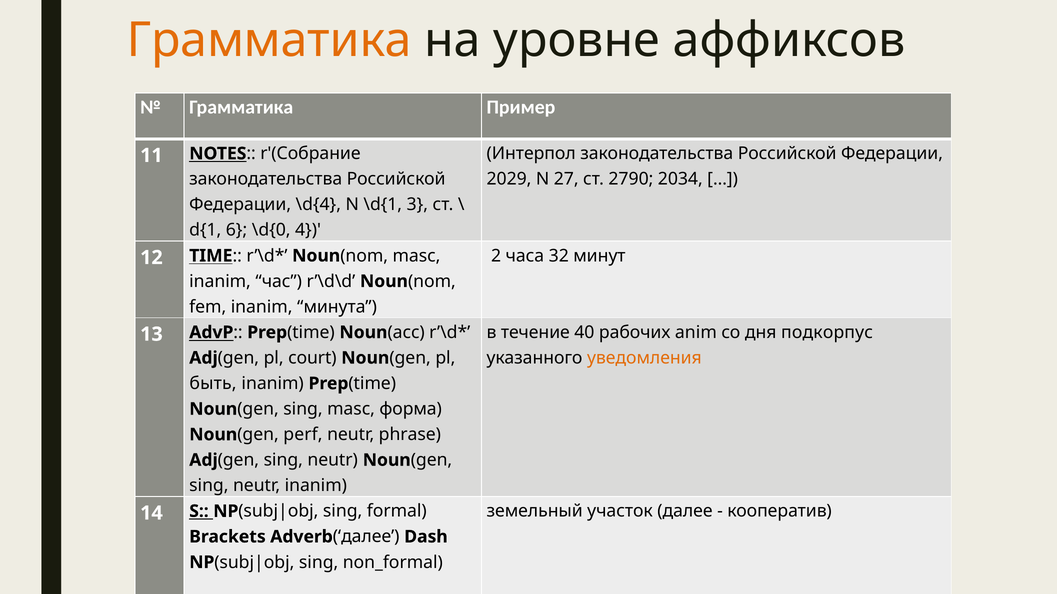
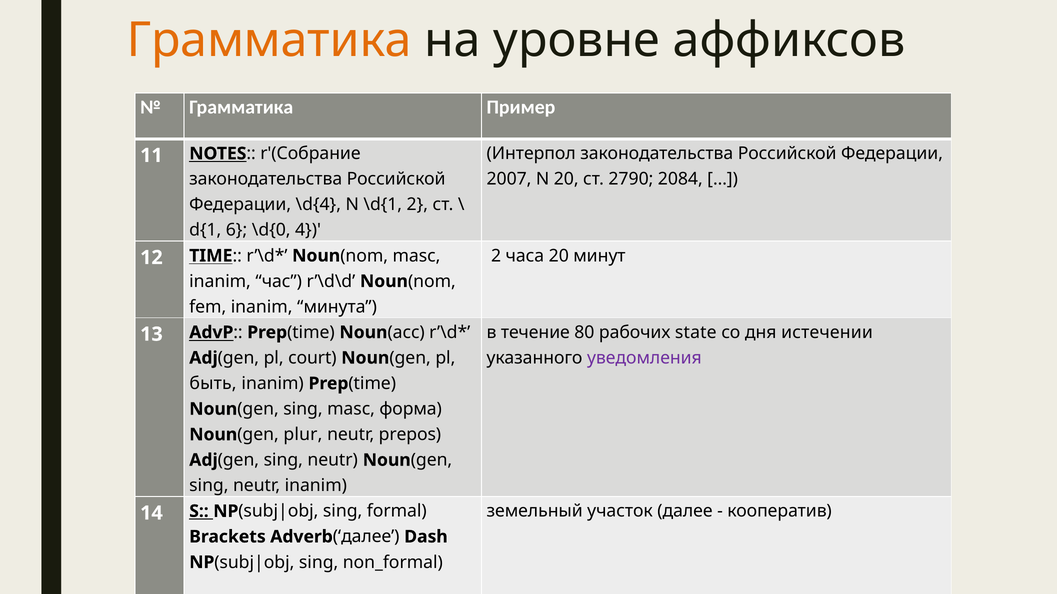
2029: 2029 -> 2007
N 27: 27 -> 20
2034: 2034 -> 2084
\d{1 3: 3 -> 2
часа 32: 32 -> 20
40: 40 -> 80
anim: anim -> state
подкорпус: подкорпус -> истечении
уведомления colour: orange -> purple
perf: perf -> plur
phrase: phrase -> prepos
